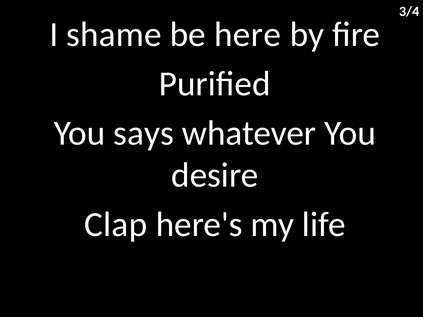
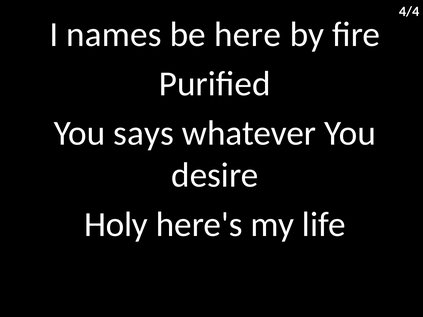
3/4: 3/4 -> 4/4
shame: shame -> names
Clap: Clap -> Holy
